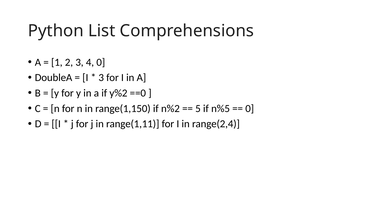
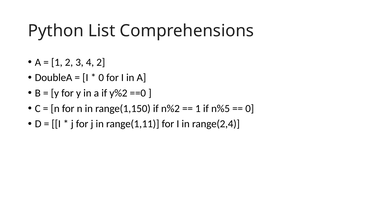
4 0: 0 -> 2
3 at (101, 77): 3 -> 0
5 at (198, 108): 5 -> 1
